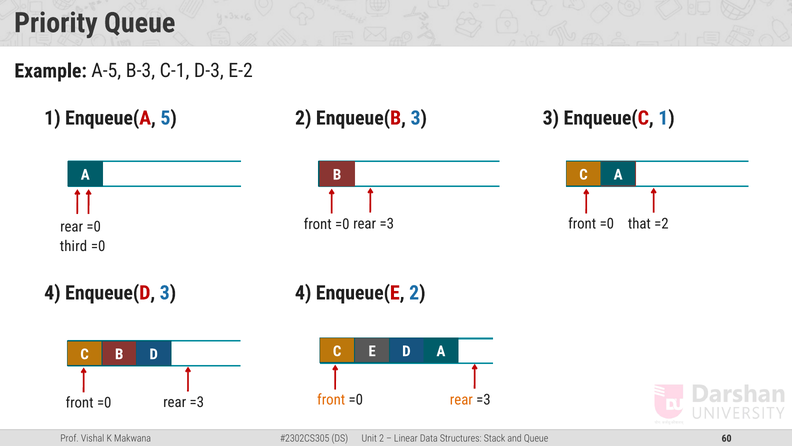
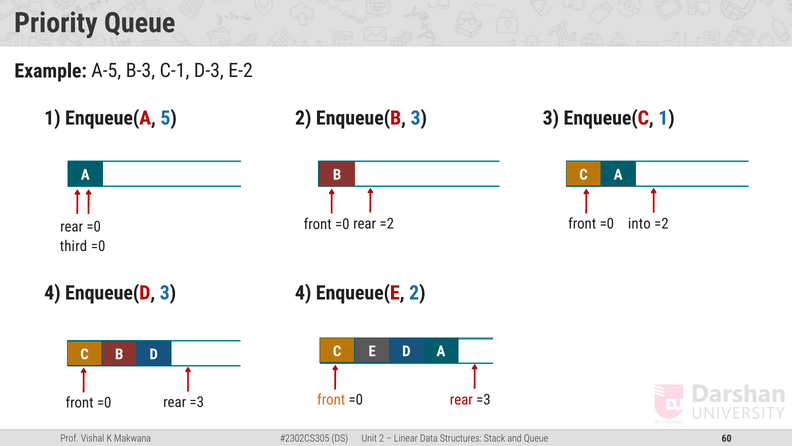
=3 at (387, 224): =3 -> =2
that: that -> into
rear at (461, 399) colour: orange -> red
